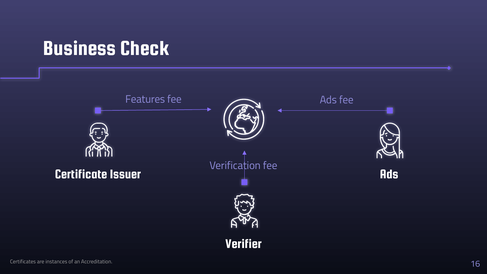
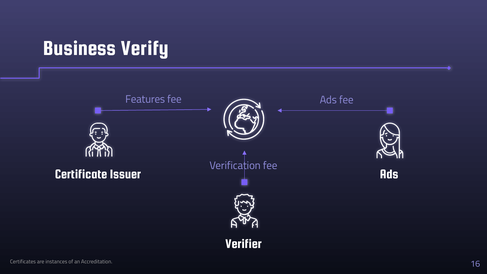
Check: Check -> Verify
